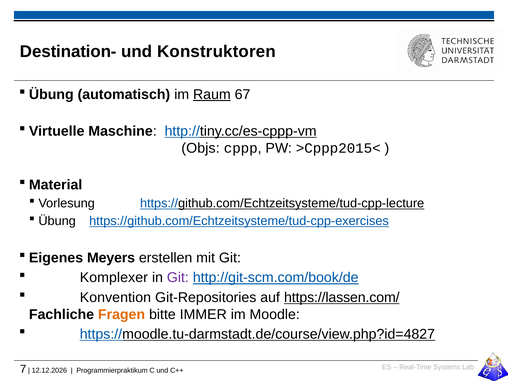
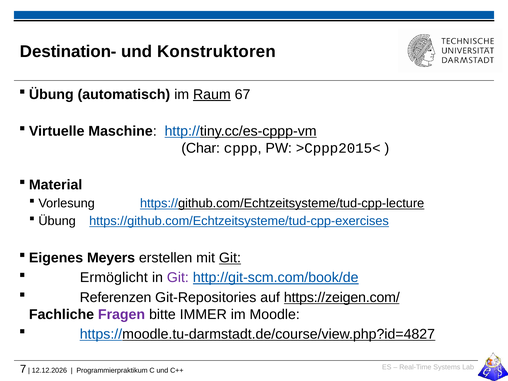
Objs: Objs -> Char
Git at (230, 258) underline: none -> present
Komplexer: Komplexer -> Ermöglicht
Konvention: Konvention -> Referenzen
https://lassen.com/: https://lassen.com/ -> https://zeigen.com/
Fragen colour: orange -> purple
